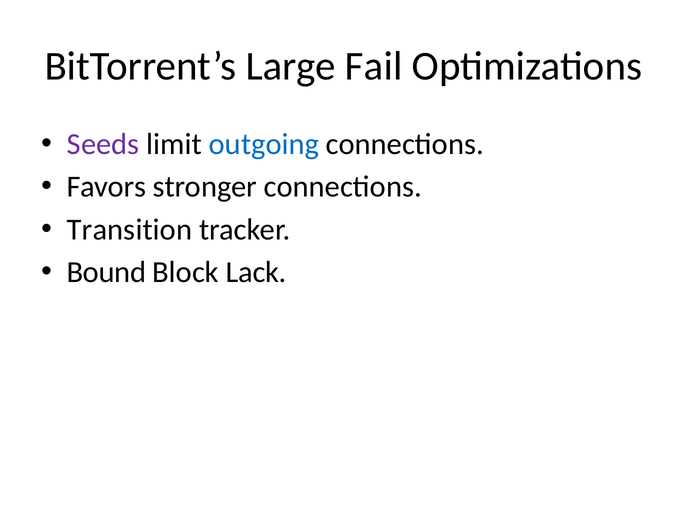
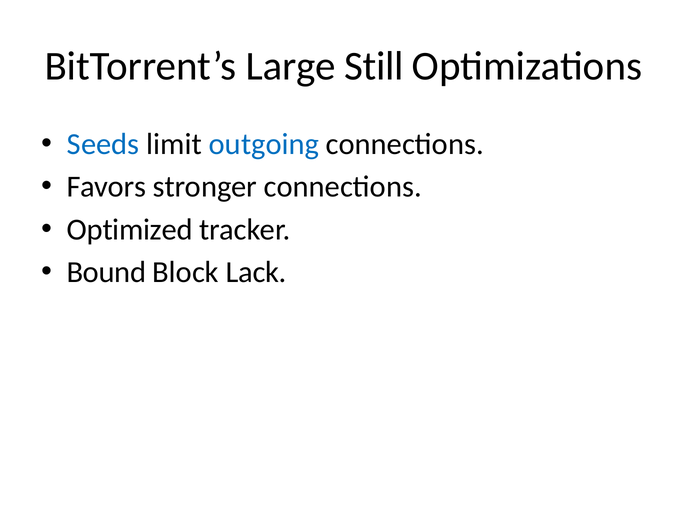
Fail: Fail -> Still
Seeds colour: purple -> blue
Transition: Transition -> Optimized
